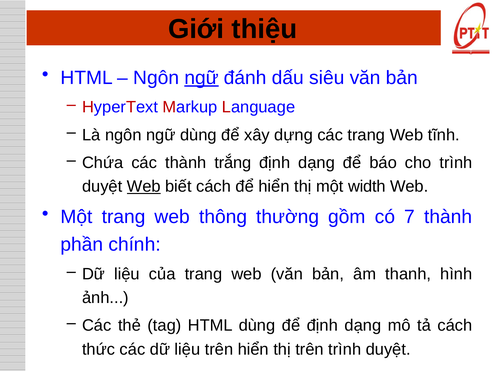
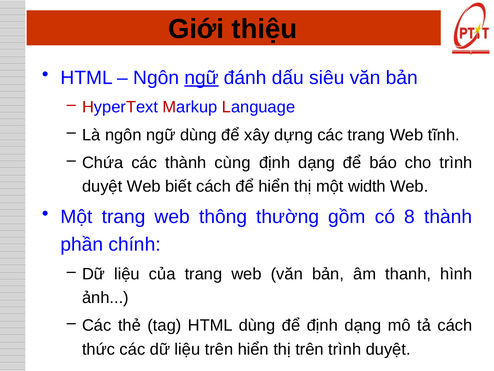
trắng: trắng -> cùng
Web at (144, 186) underline: present -> none
7: 7 -> 8
